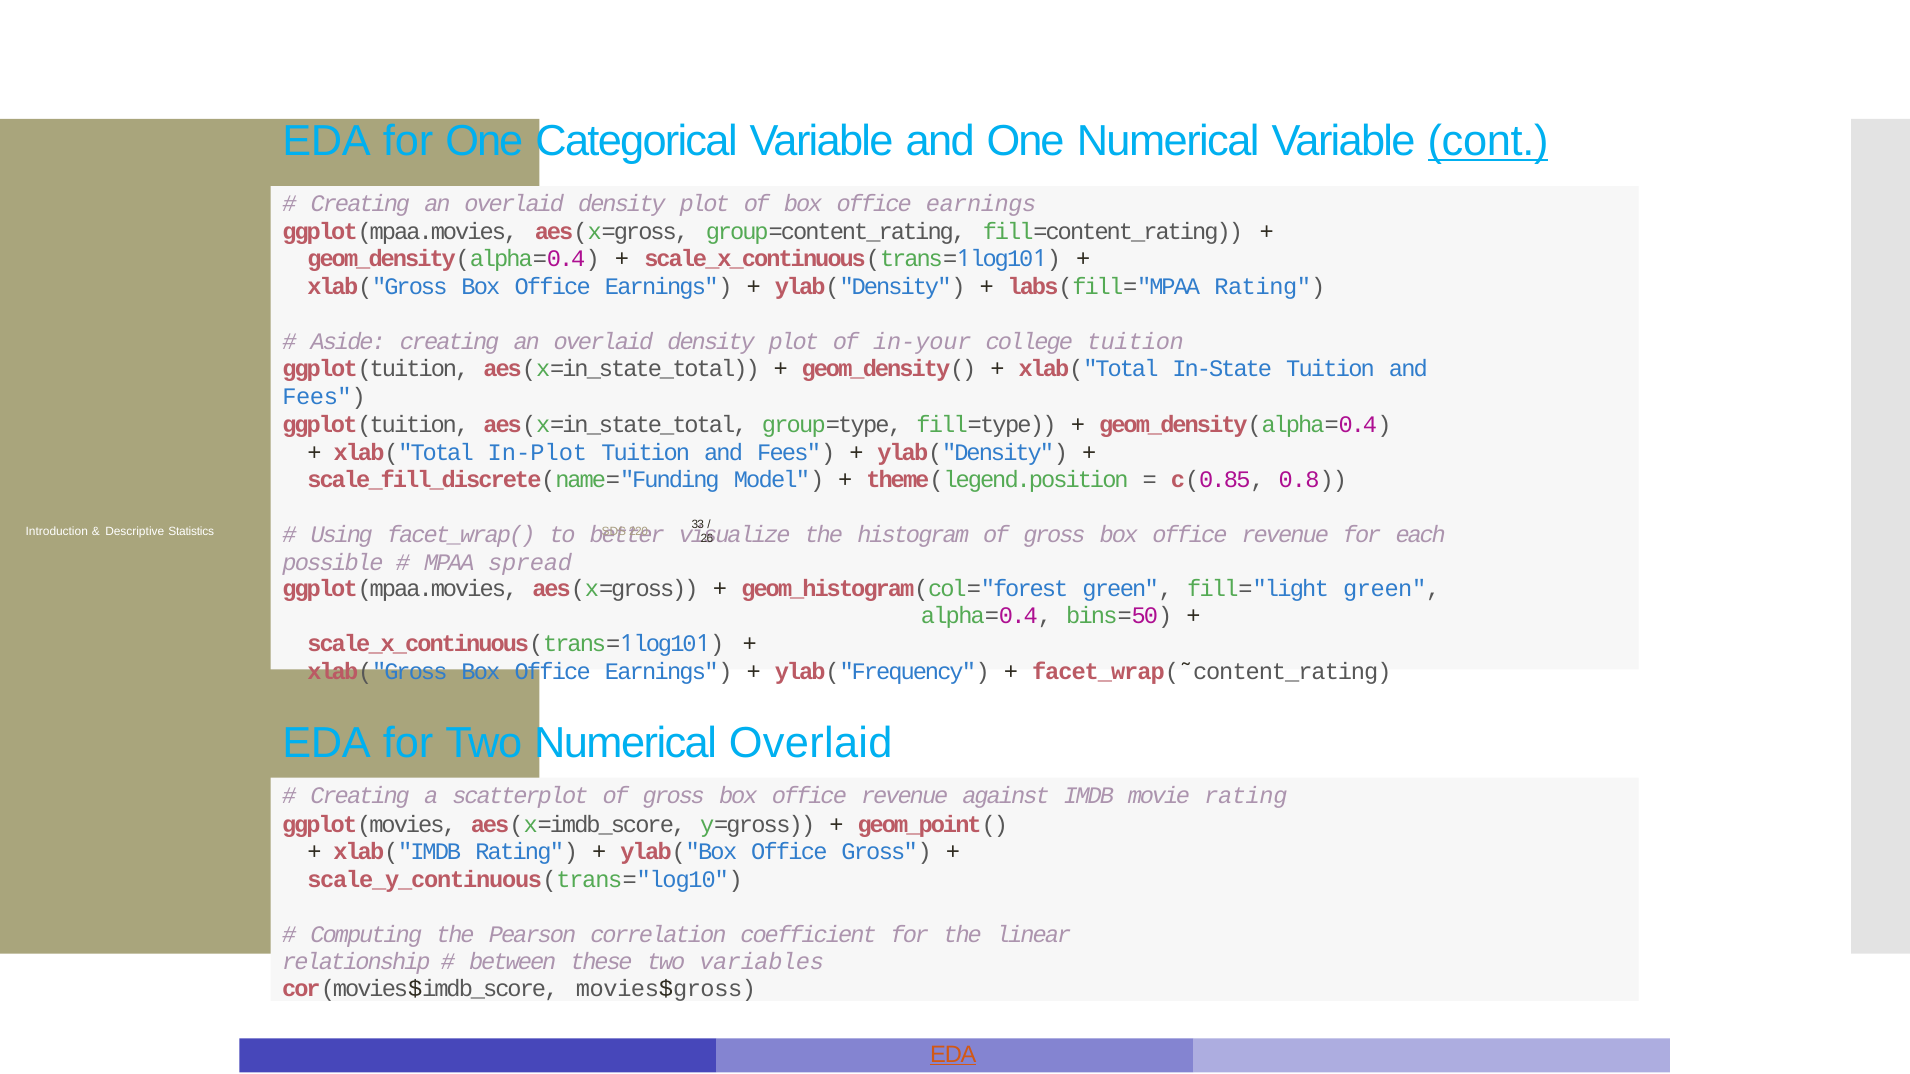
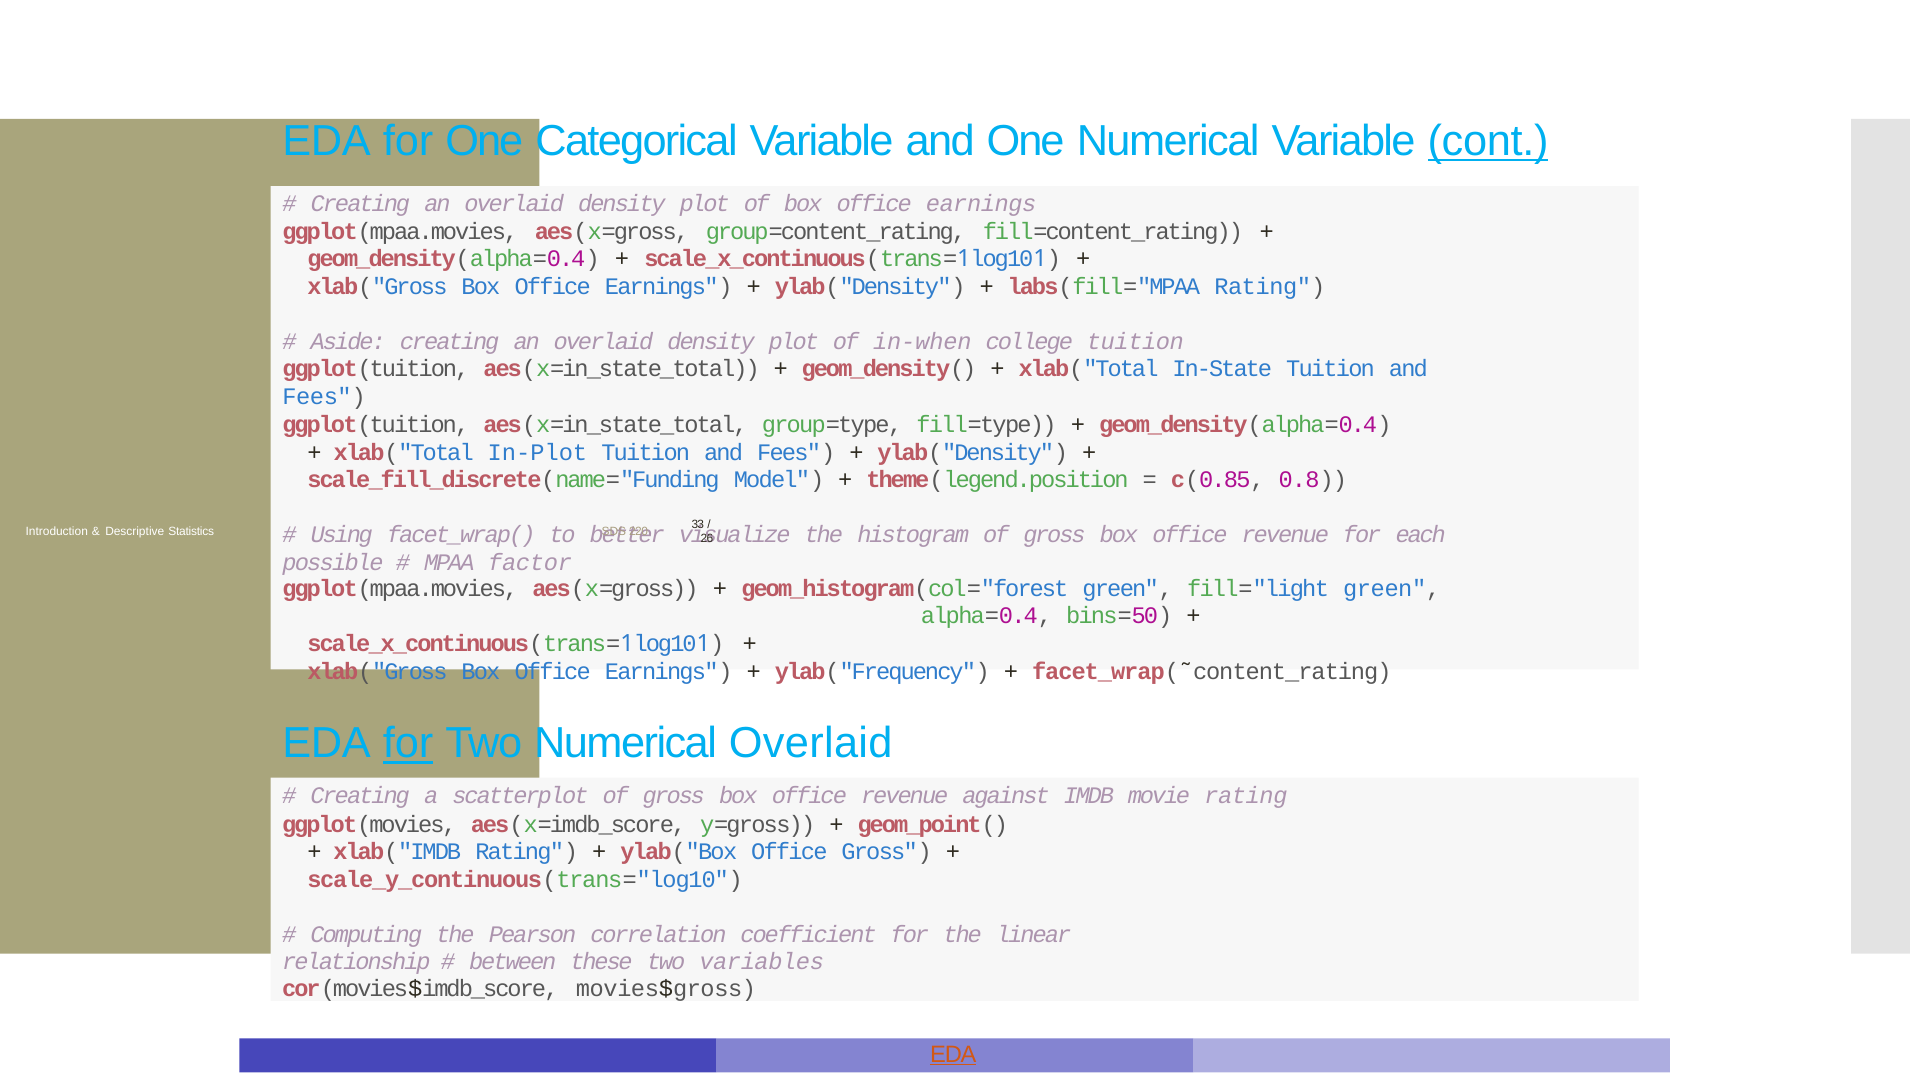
in-your: in-your -> in-when
spread: spread -> factor
for at (408, 744) underline: none -> present
